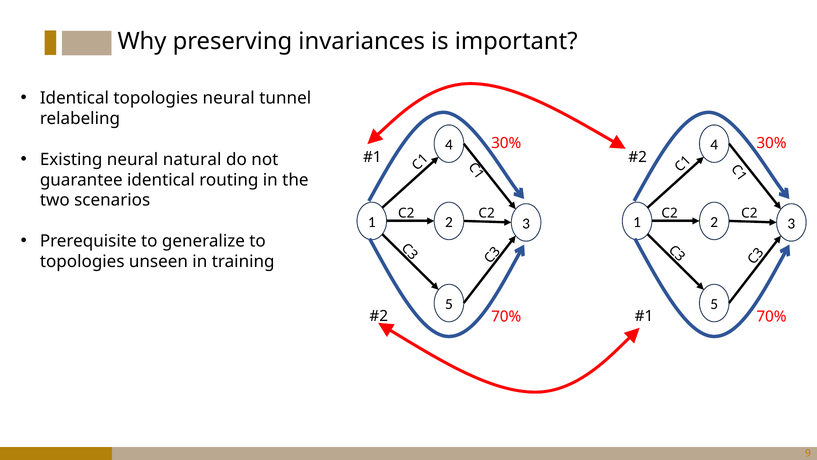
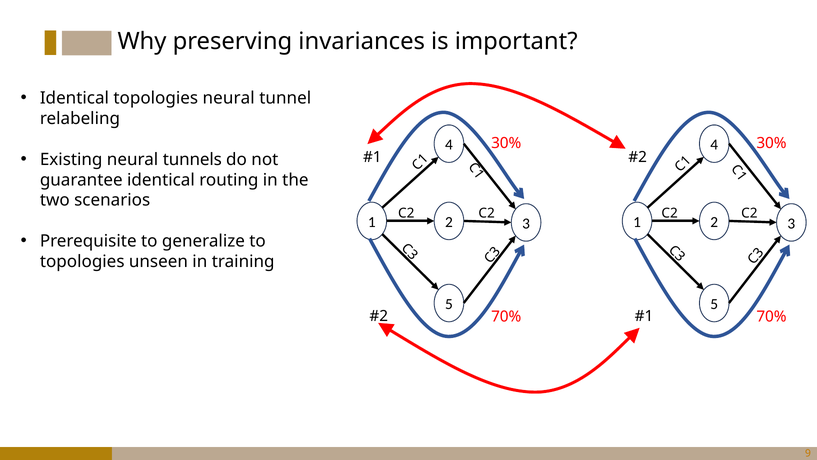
natural: natural -> tunnels
